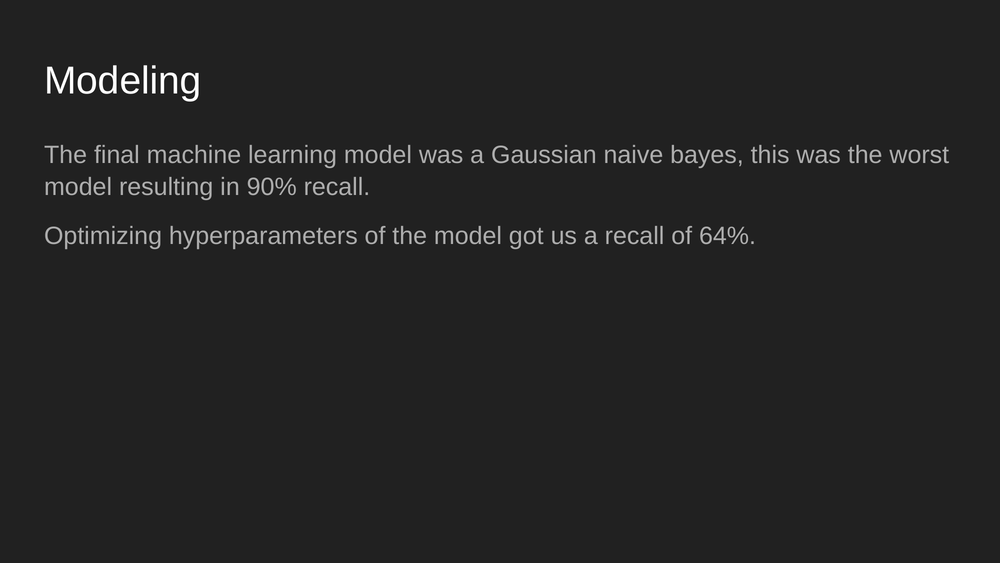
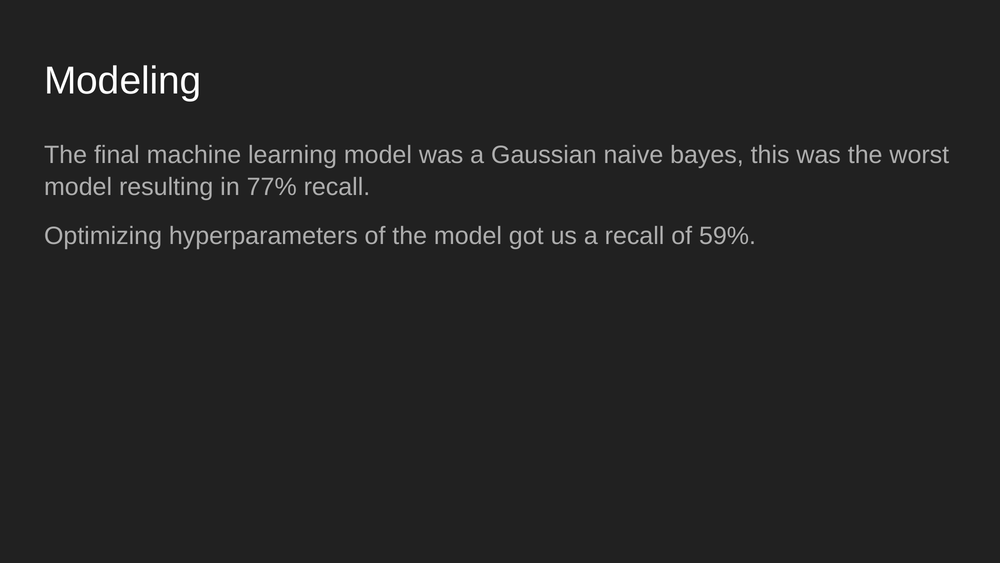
90%: 90% -> 77%
64%: 64% -> 59%
